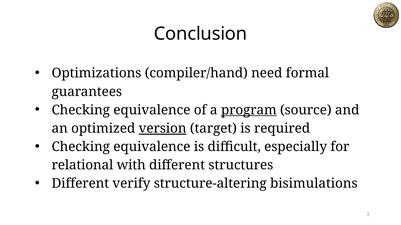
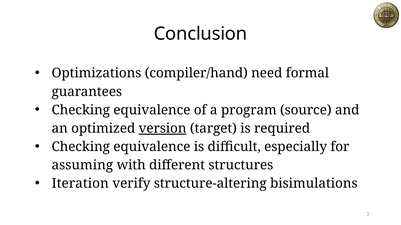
program underline: present -> none
relational: relational -> assuming
Different at (80, 184): Different -> Iteration
